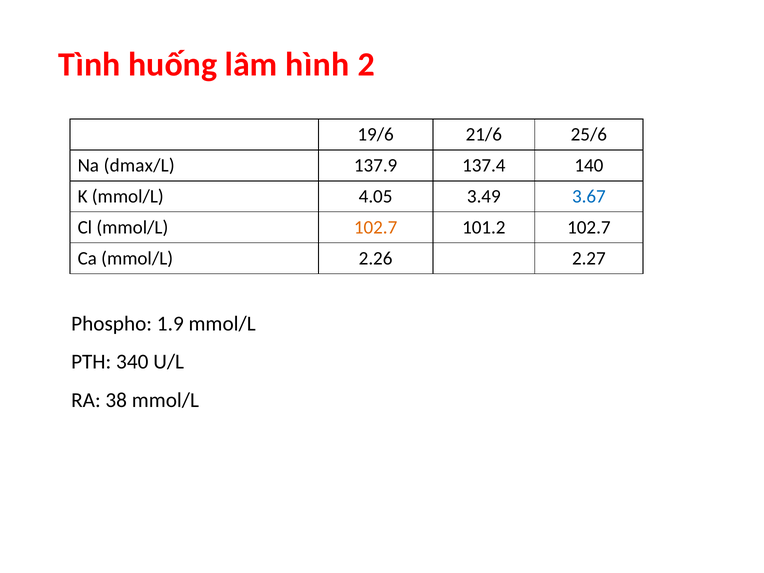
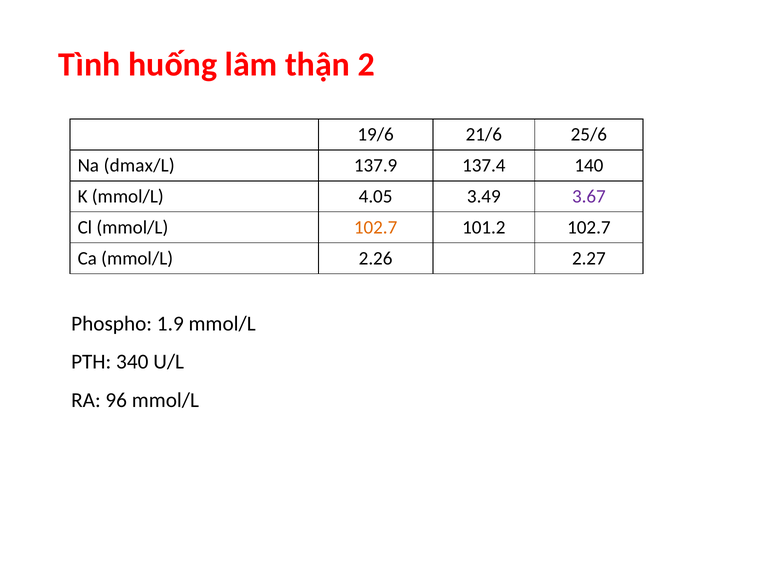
hình: hình -> thận
3.67 colour: blue -> purple
38: 38 -> 96
